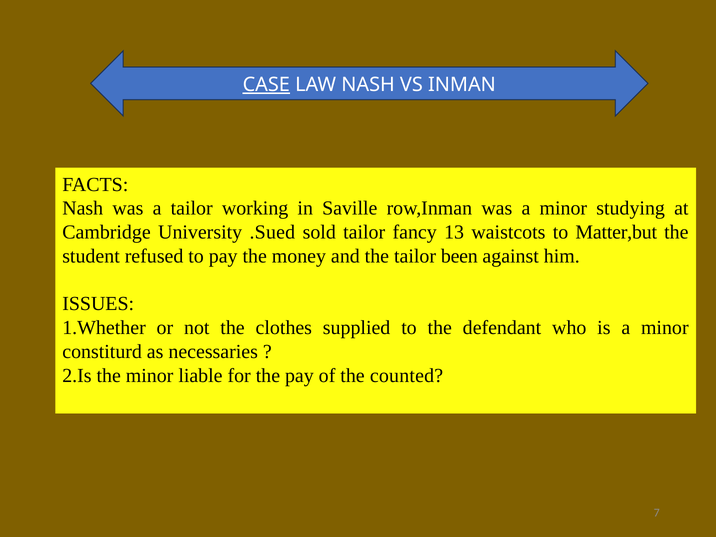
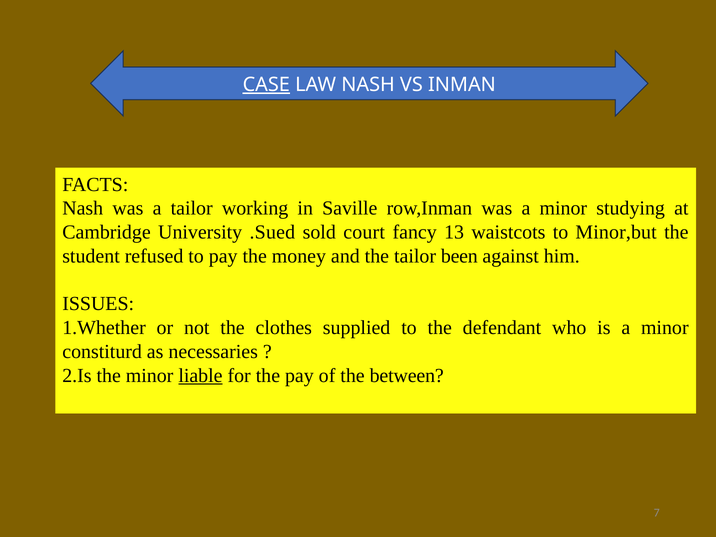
sold tailor: tailor -> court
Matter,but: Matter,but -> Minor,but
liable underline: none -> present
counted: counted -> between
